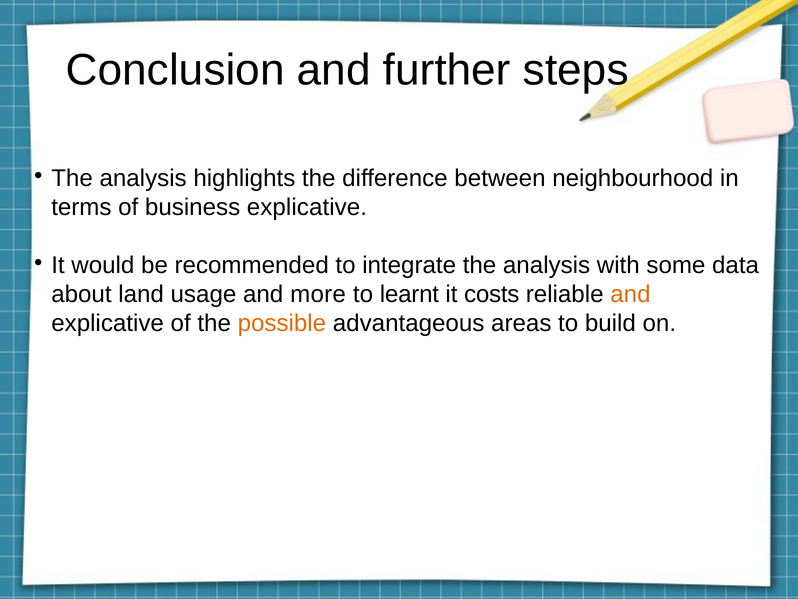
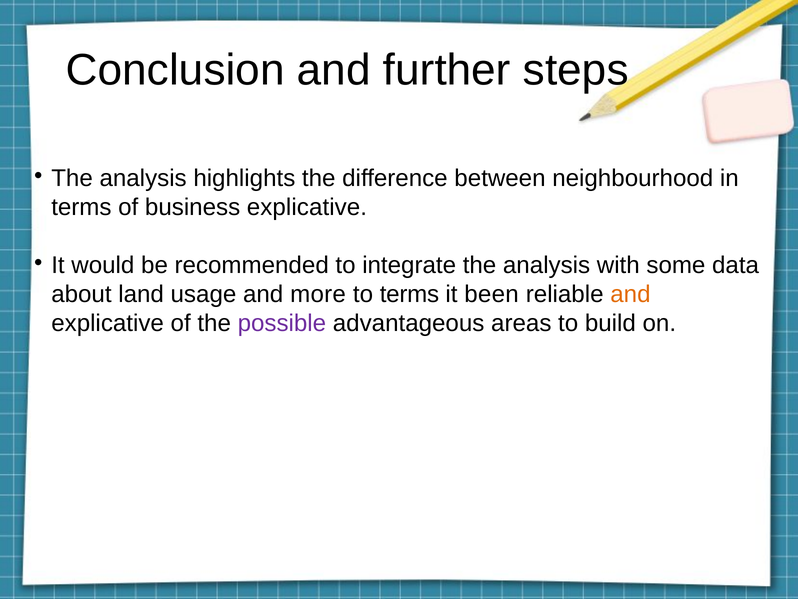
to learnt: learnt -> terms
costs: costs -> been
possible colour: orange -> purple
